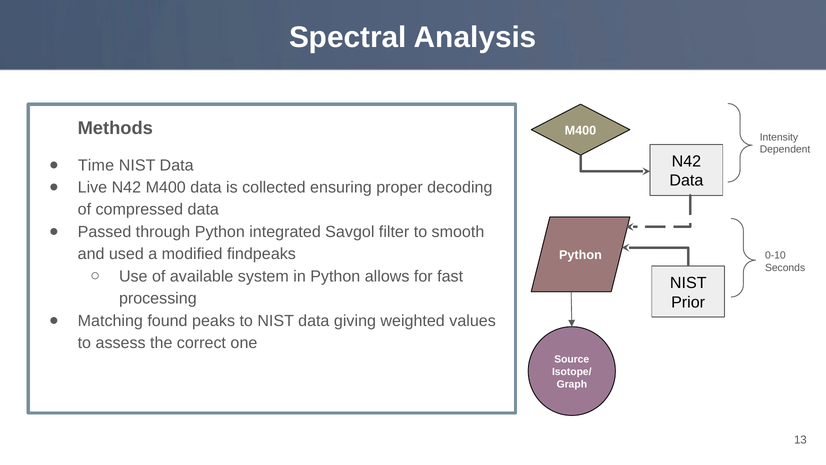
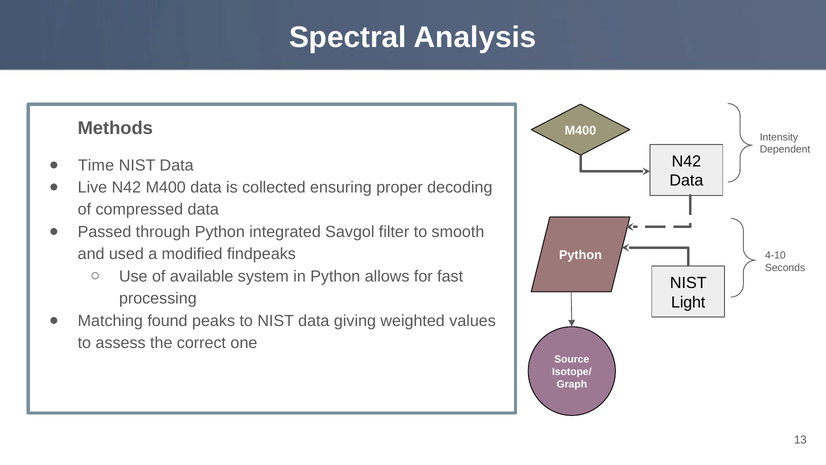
0-10: 0-10 -> 4-10
Prior: Prior -> Light
